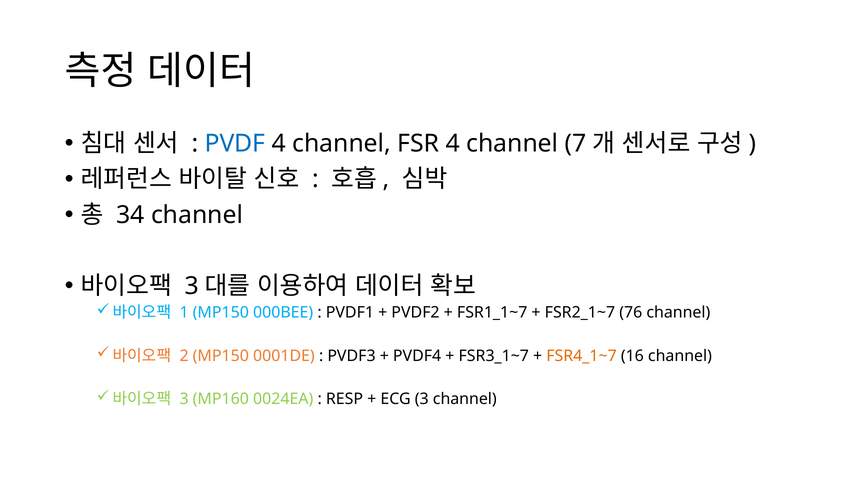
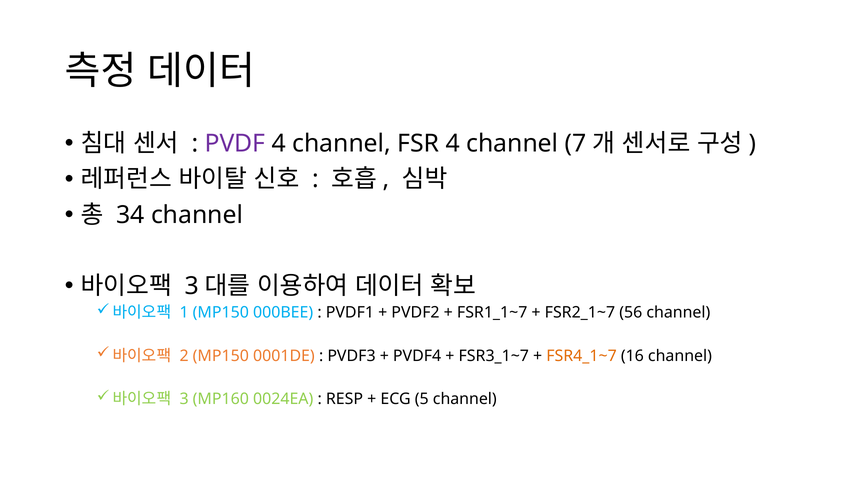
PVDF colour: blue -> purple
76: 76 -> 56
ECG 3: 3 -> 5
